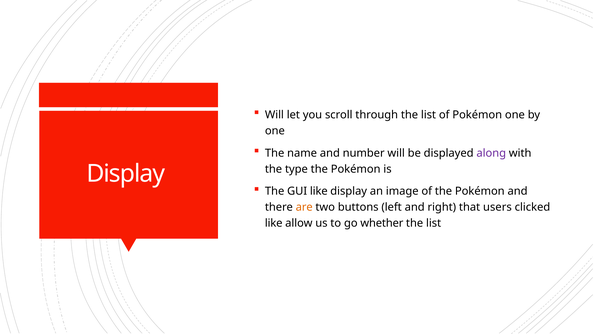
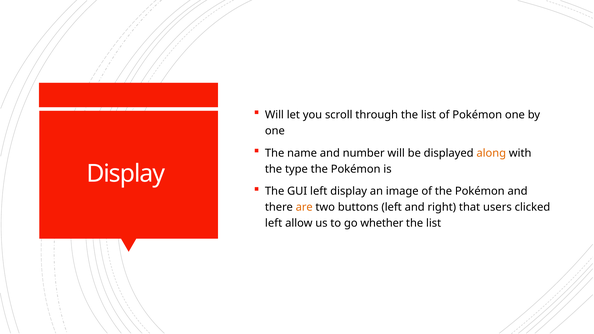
along colour: purple -> orange
GUI like: like -> left
like at (274, 223): like -> left
